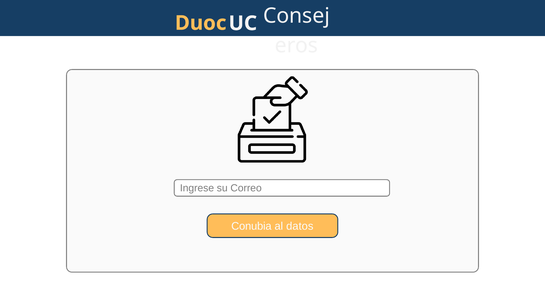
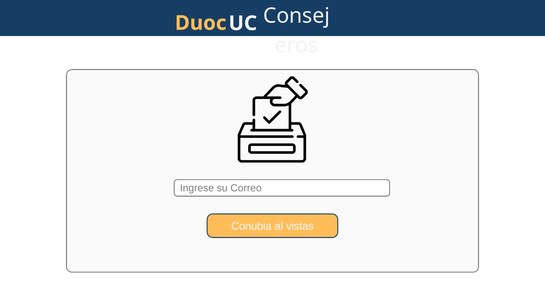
datos: datos -> vistas
